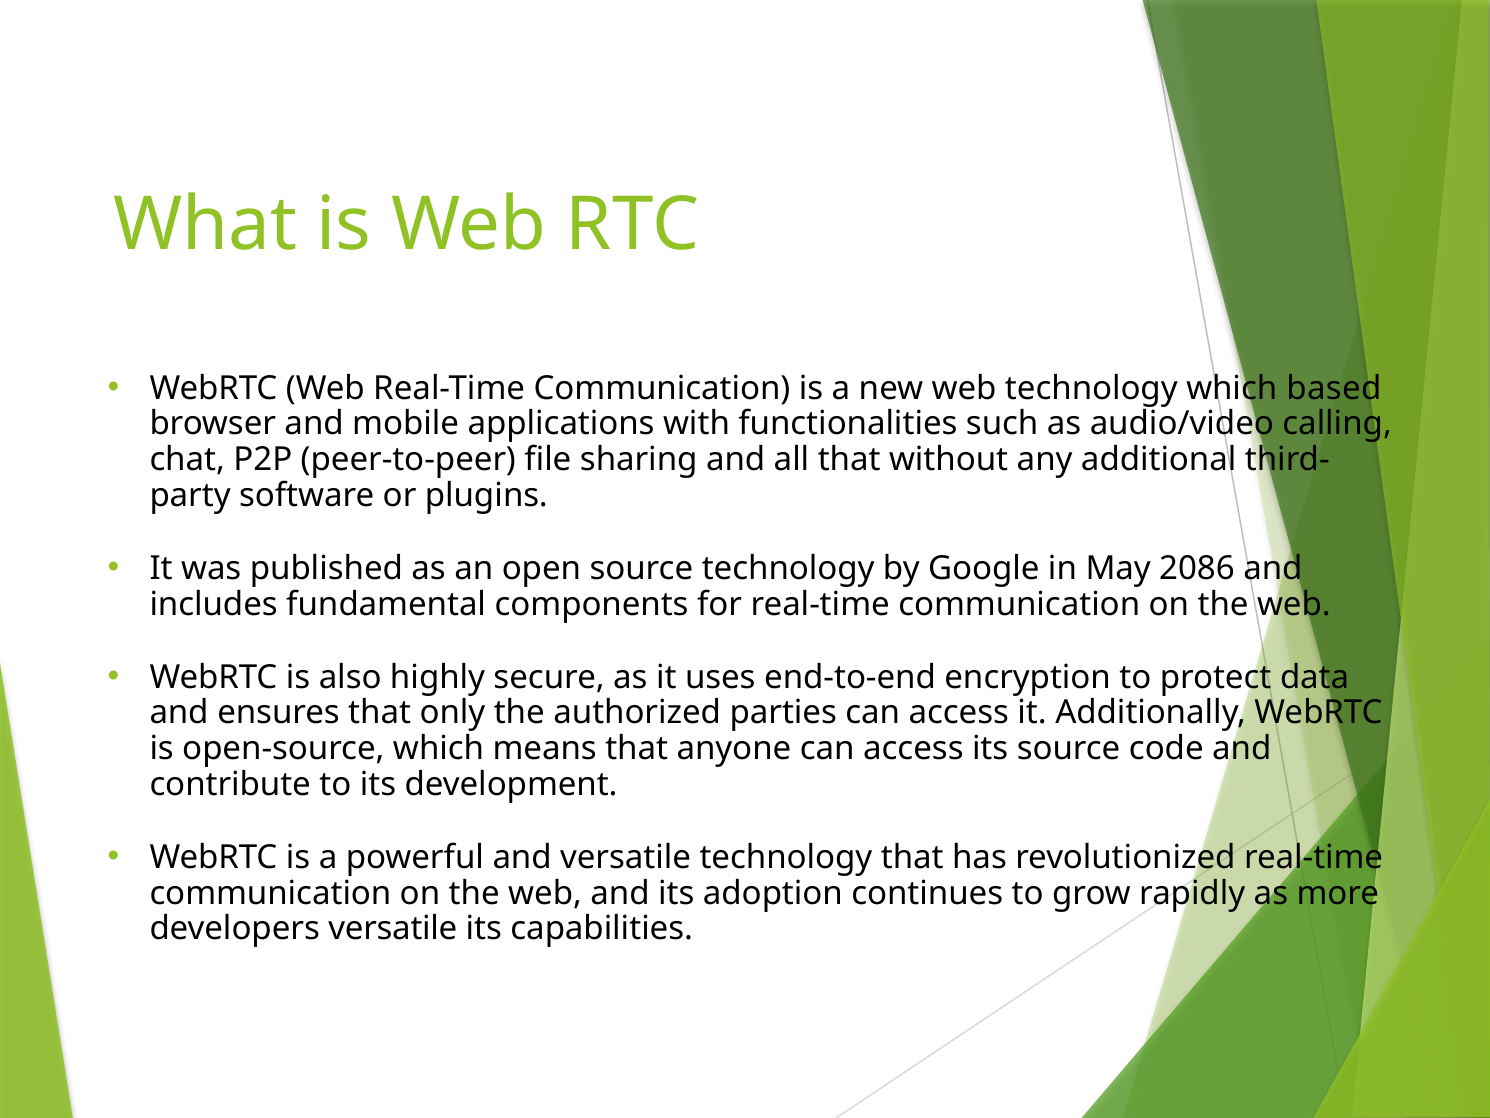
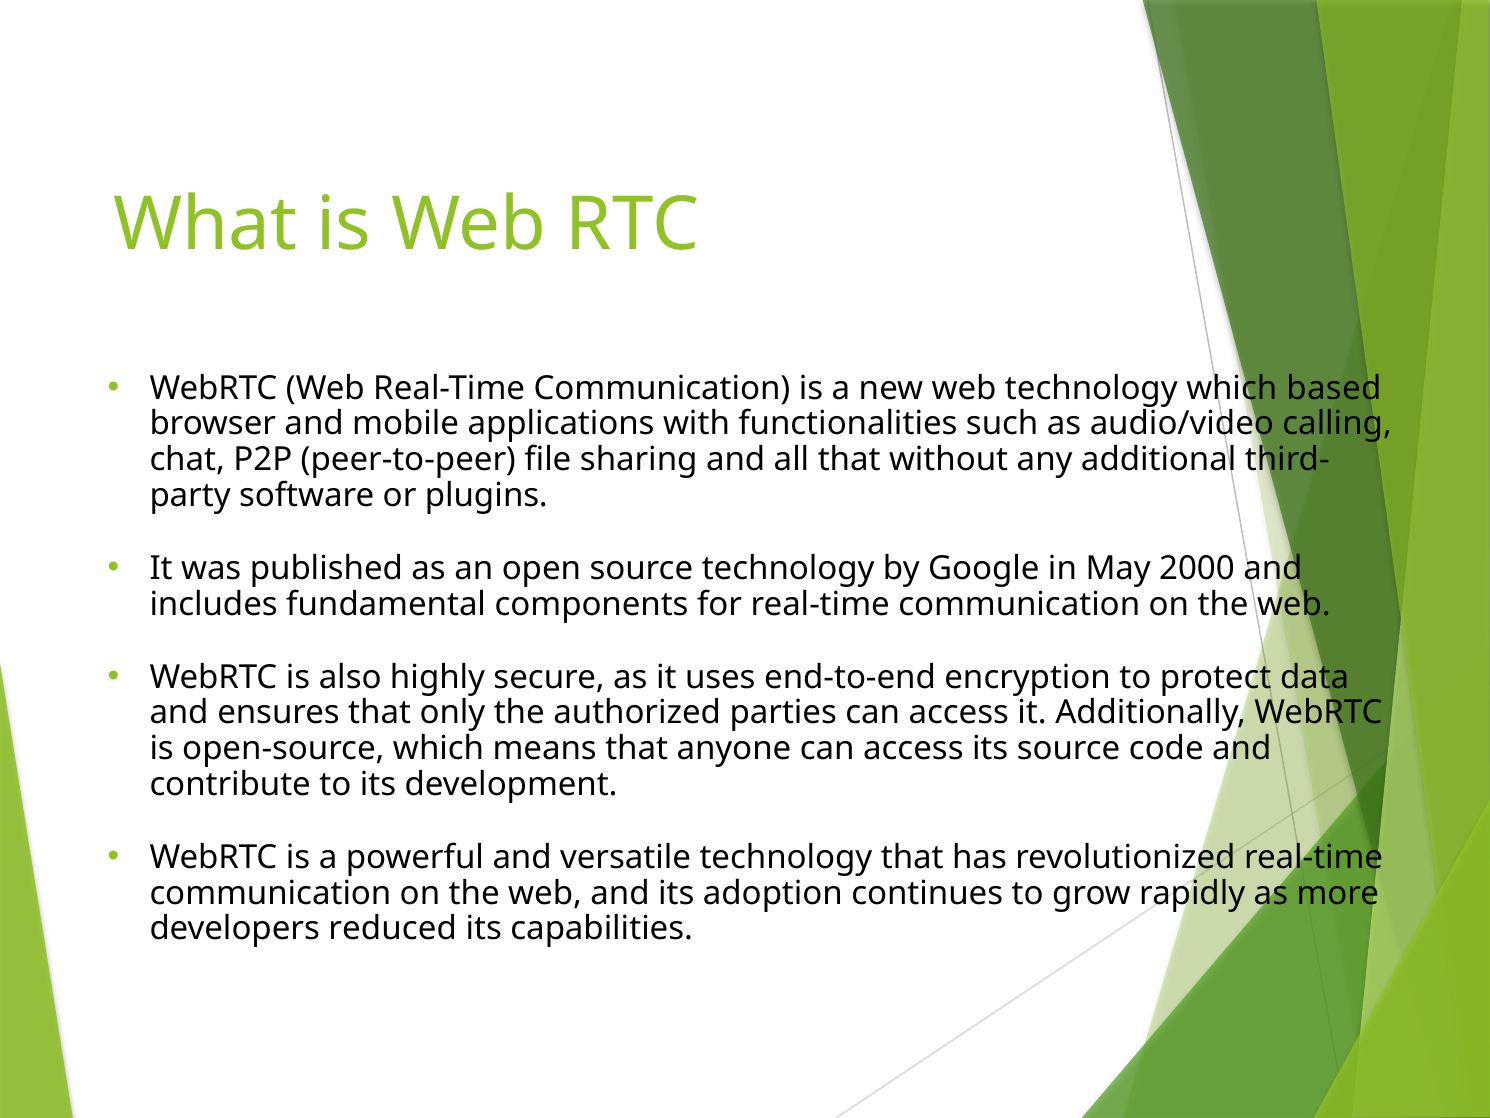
2086: 2086 -> 2000
developers versatile: versatile -> reduced
